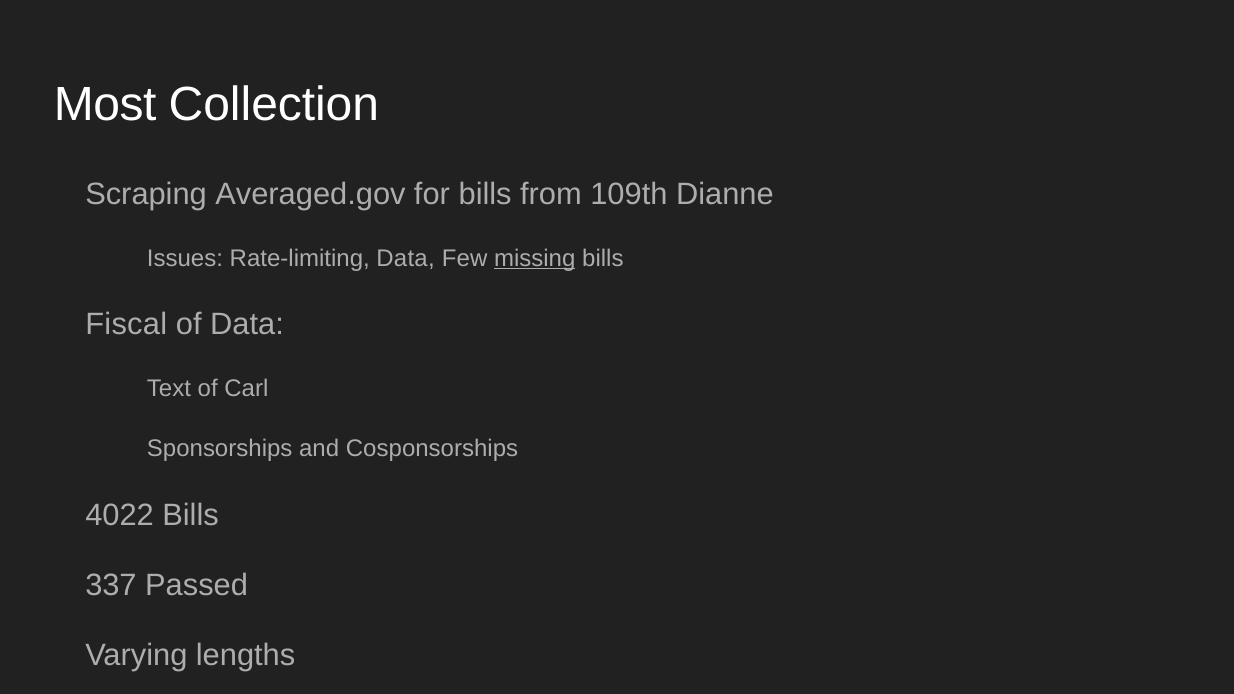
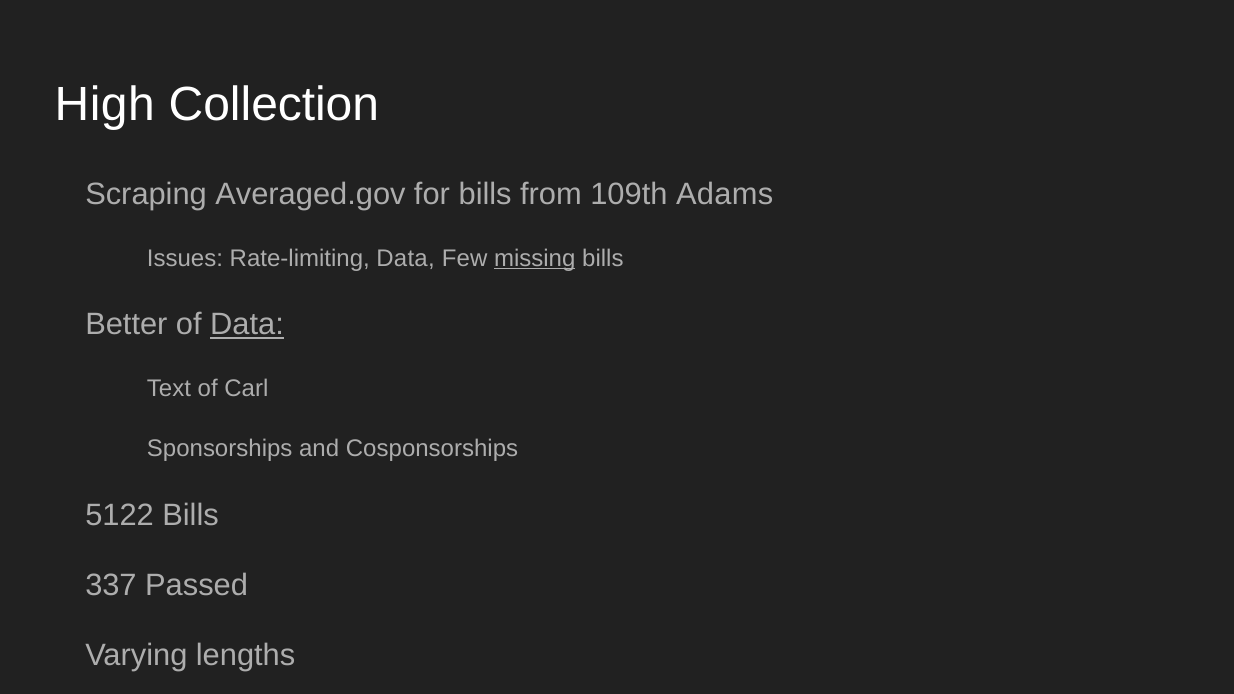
Most: Most -> High
Dianne: Dianne -> Adams
Fiscal: Fiscal -> Better
Data at (247, 325) underline: none -> present
4022: 4022 -> 5122
